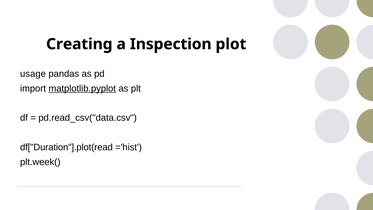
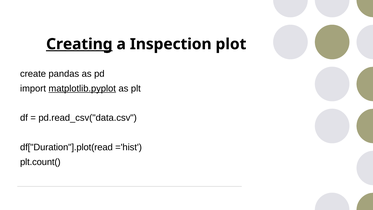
Creating underline: none -> present
usage: usage -> create
plt.week(: plt.week( -> plt.count(
